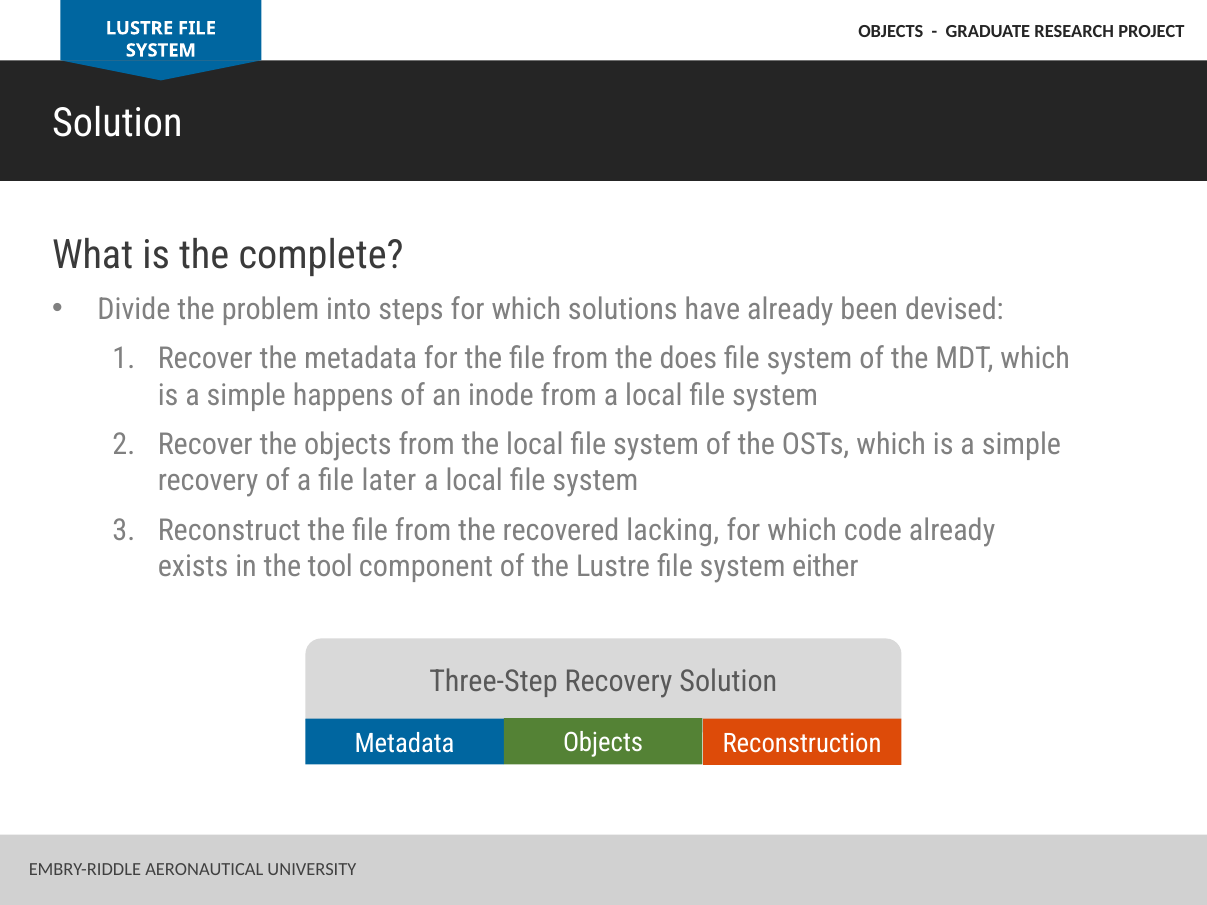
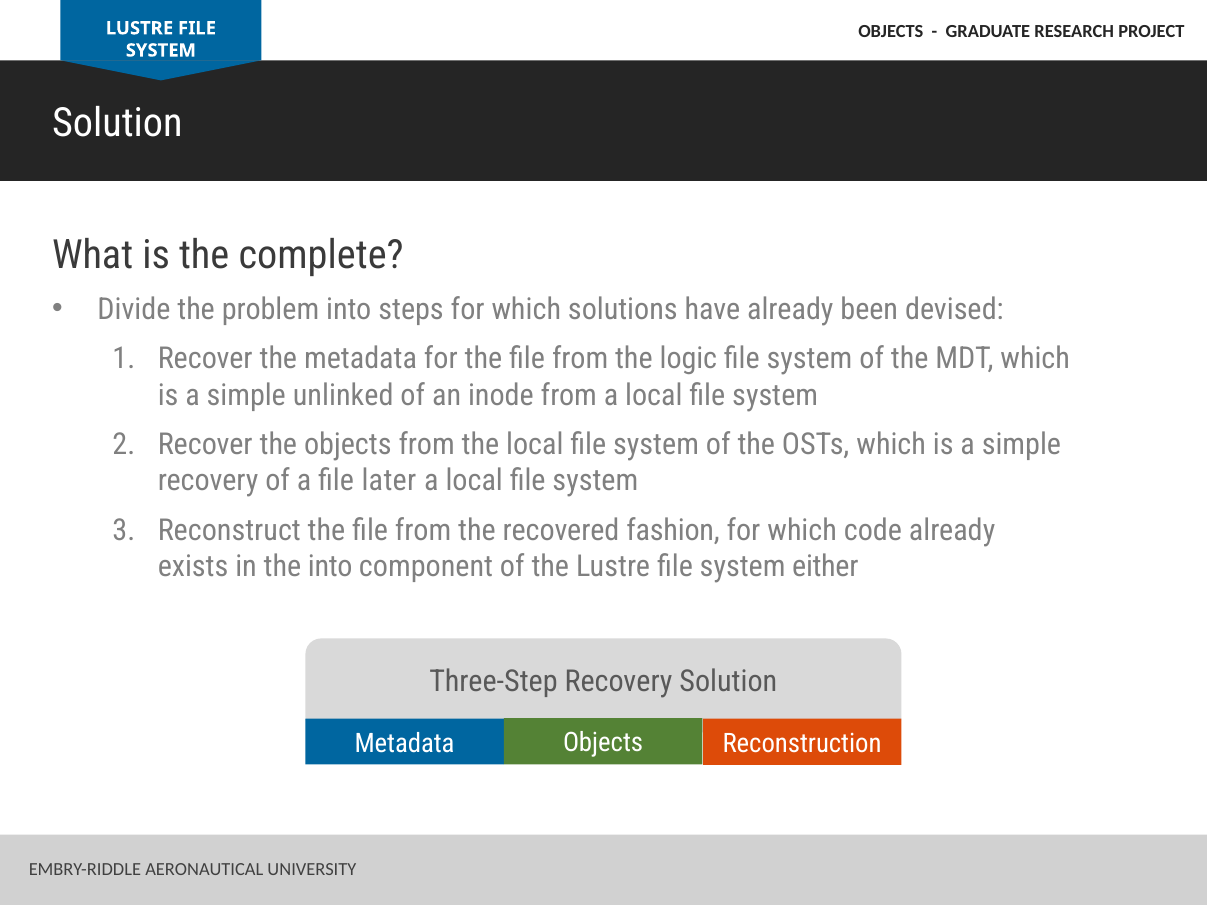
does: does -> logic
happens: happens -> unlinked
lacking: lacking -> fashion
the tool: tool -> into
